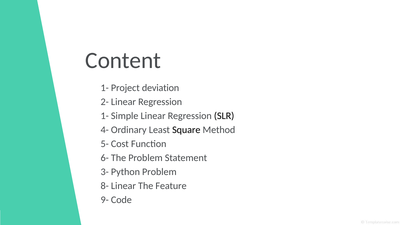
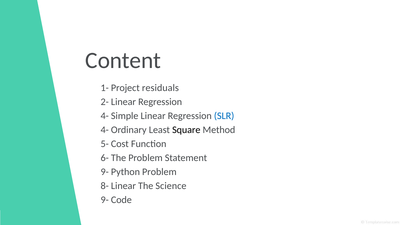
deviation: deviation -> residuals
1- at (105, 116): 1- -> 4-
SLR colour: black -> blue
3- at (105, 172): 3- -> 9-
Feature: Feature -> Science
